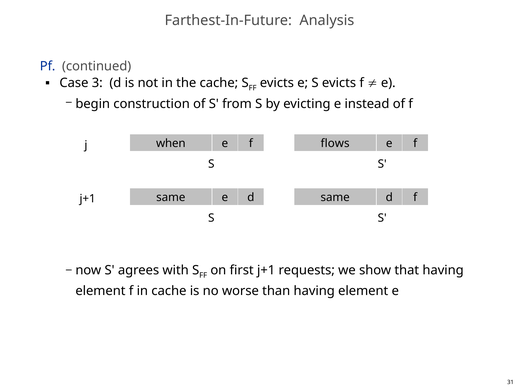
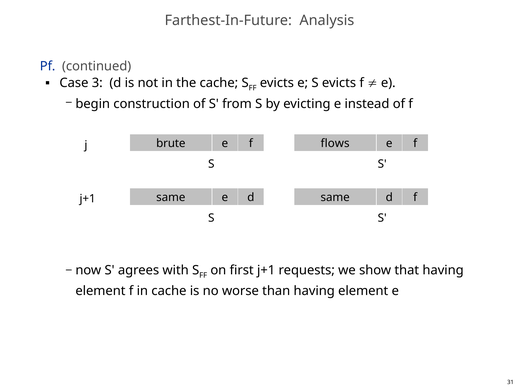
when: when -> brute
